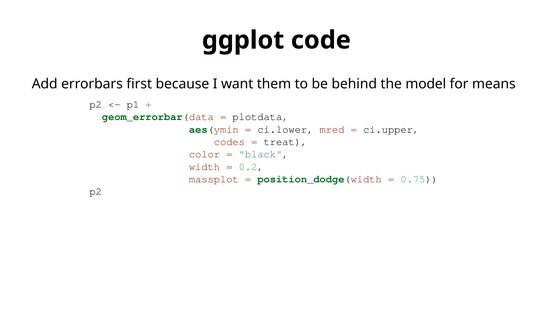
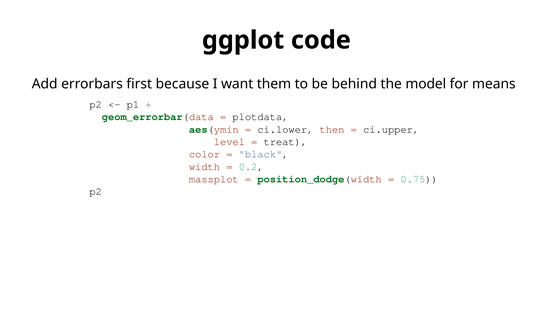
mred: mred -> then
codes: codes -> level
